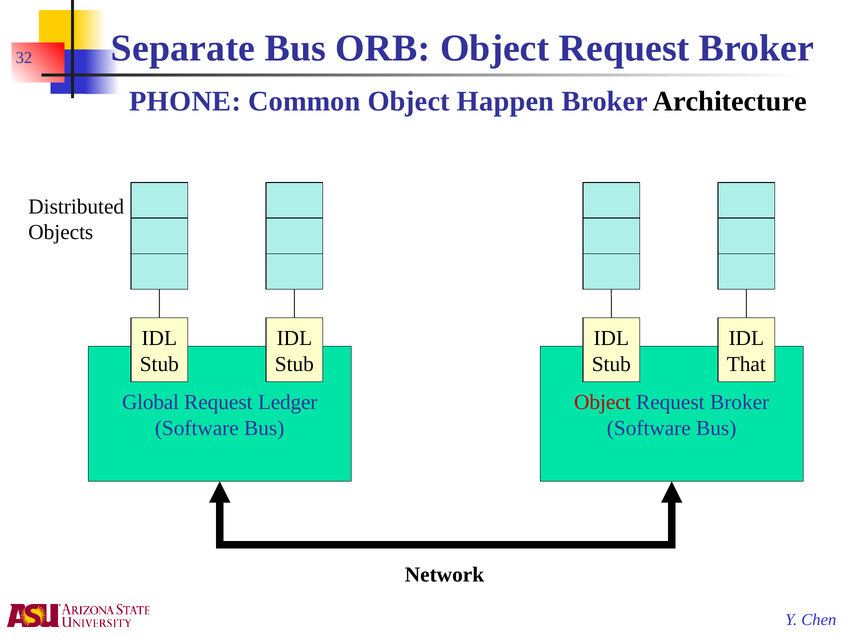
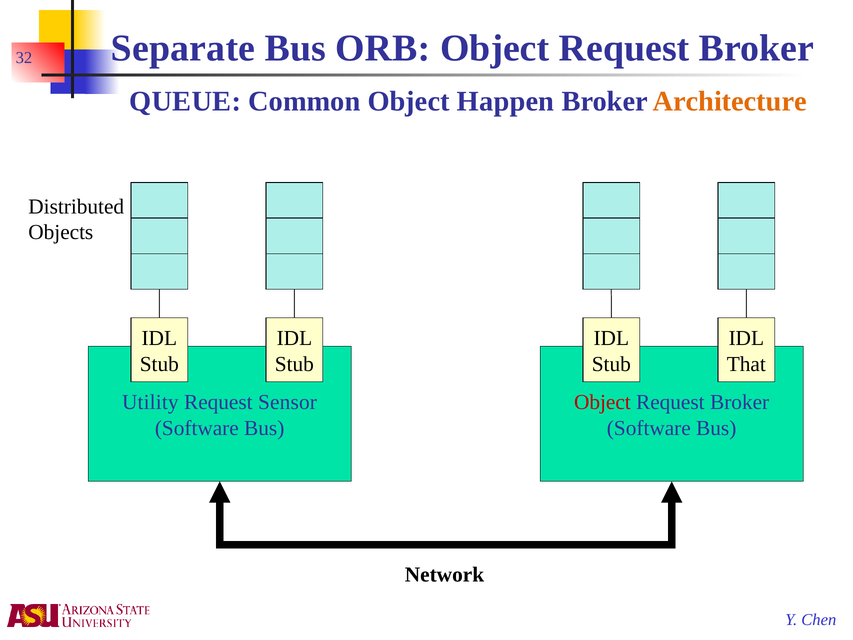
PHONE: PHONE -> QUEUE
Architecture colour: black -> orange
Global: Global -> Utility
Ledger: Ledger -> Sensor
